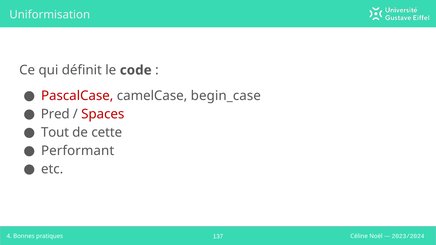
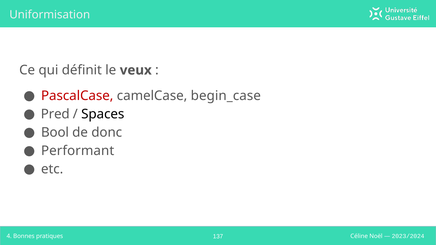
code: code -> veux
Spaces colour: red -> black
Tout: Tout -> Bool
cette: cette -> donc
